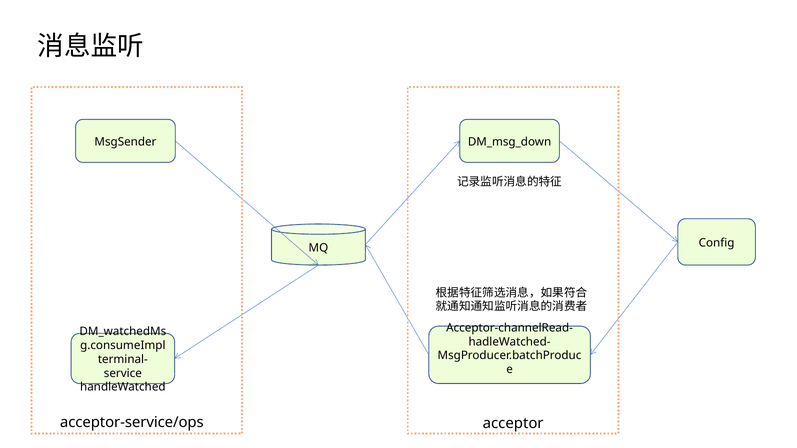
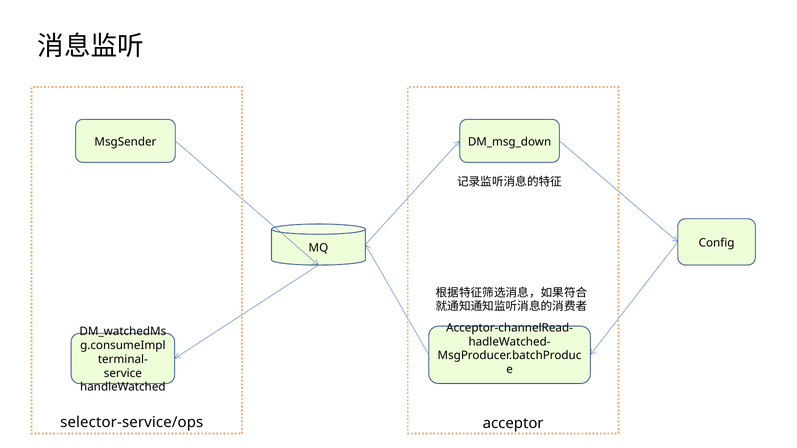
acceptor-service/ops: acceptor-service/ops -> selector-service/ops
